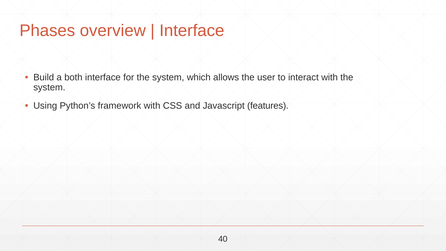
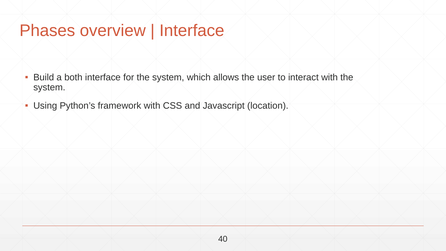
features: features -> location
